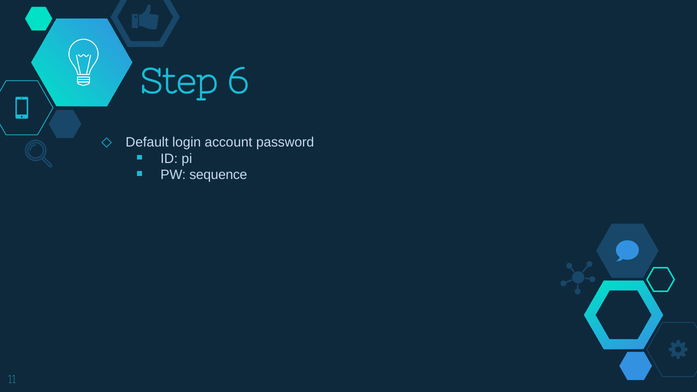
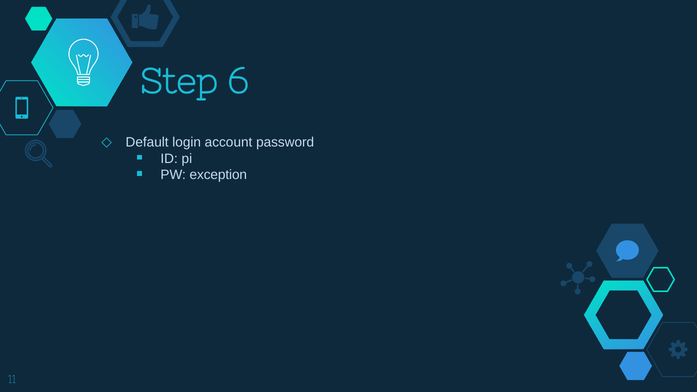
sequence: sequence -> exception
